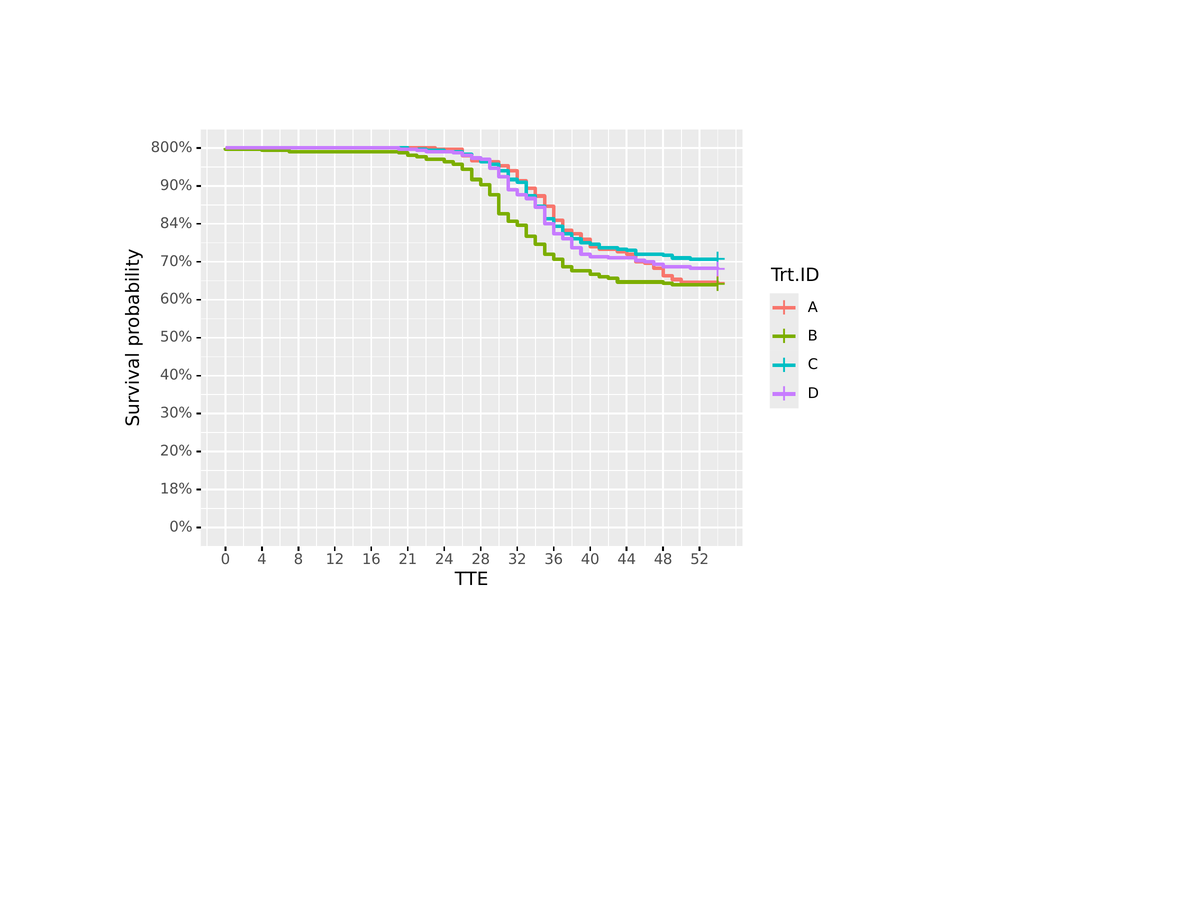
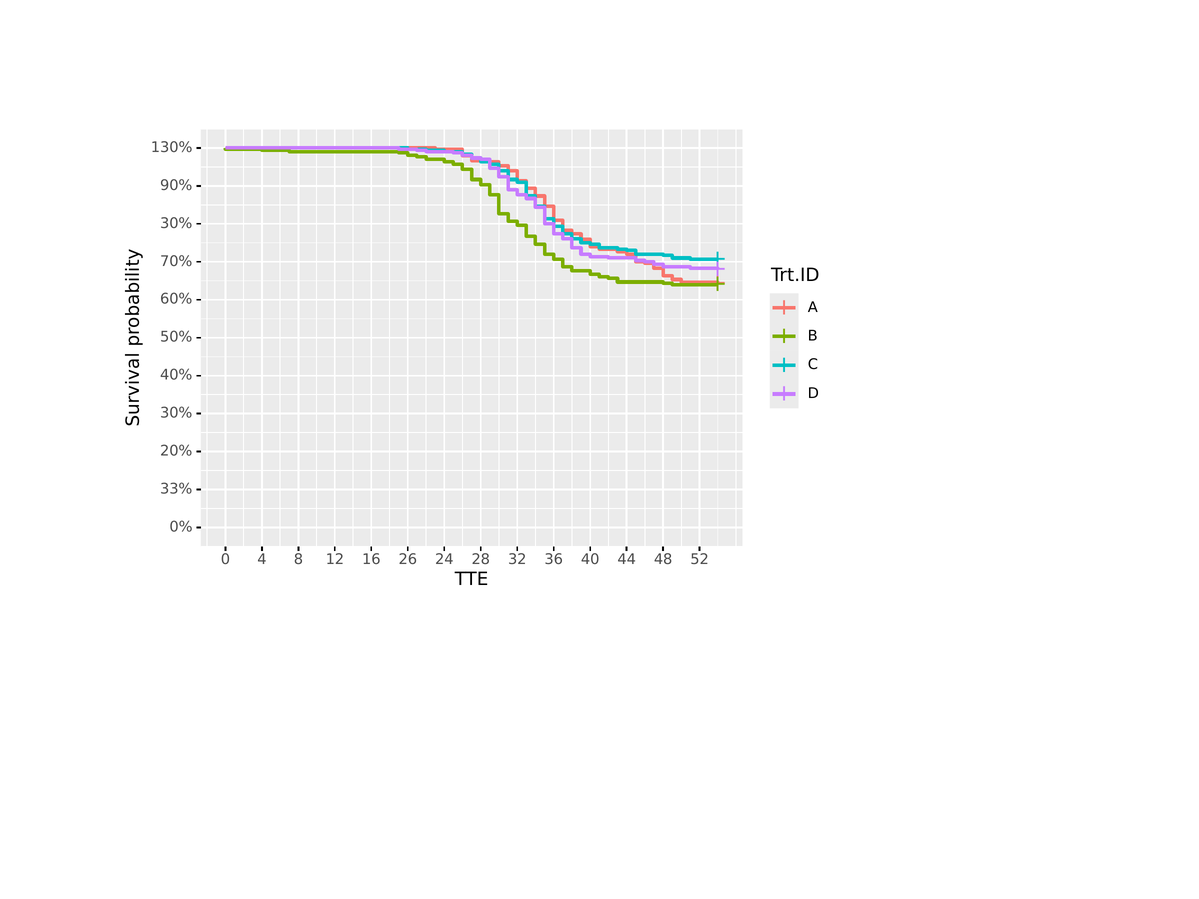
800%: 800% -> 130%
84% at (176, 223): 84% -> 30%
18%: 18% -> 33%
21: 21 -> 26
